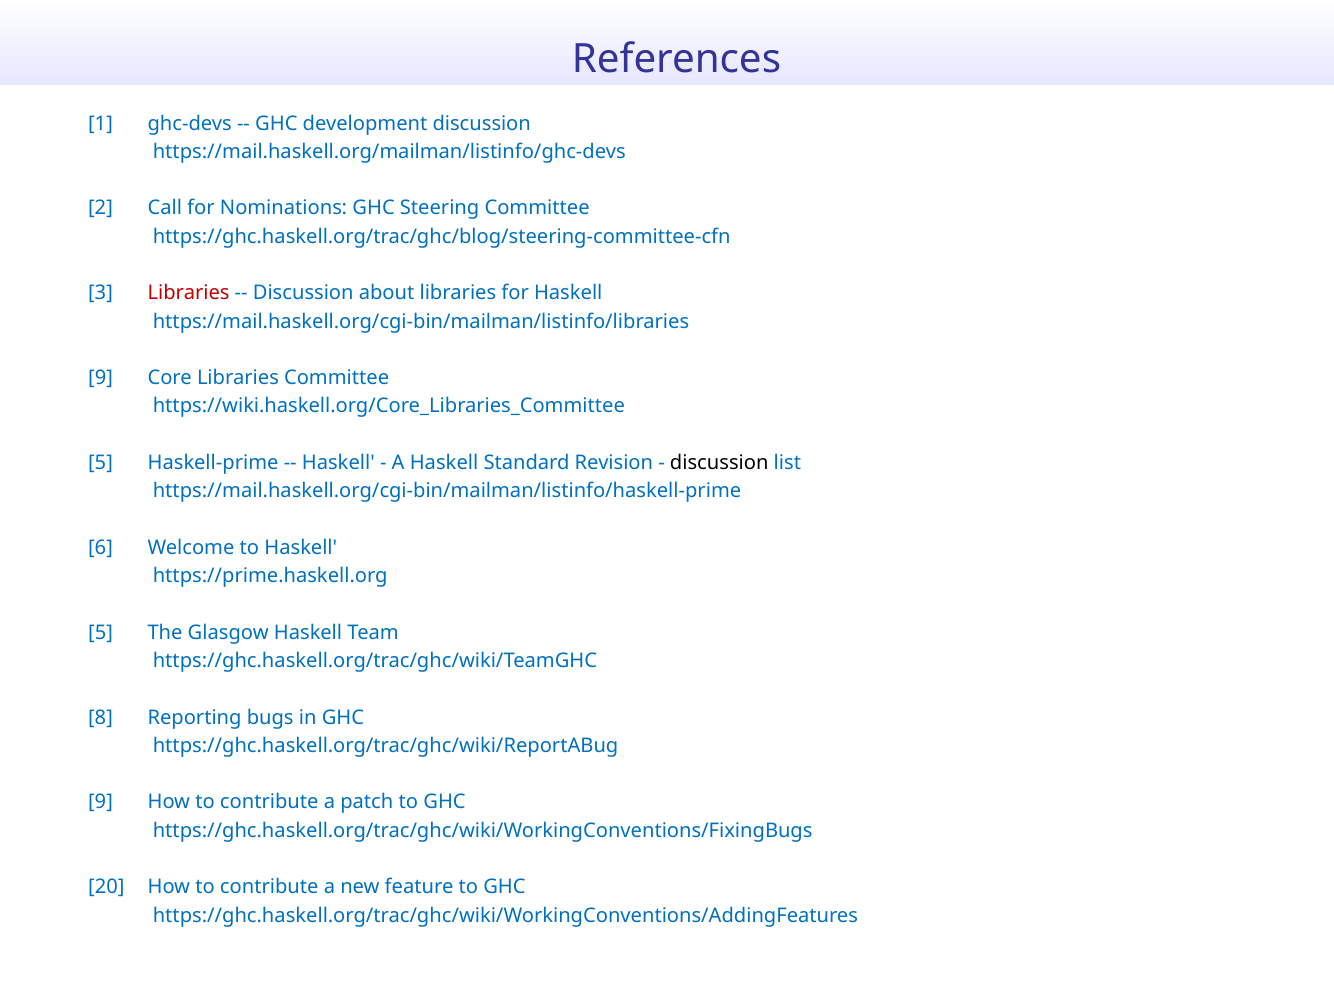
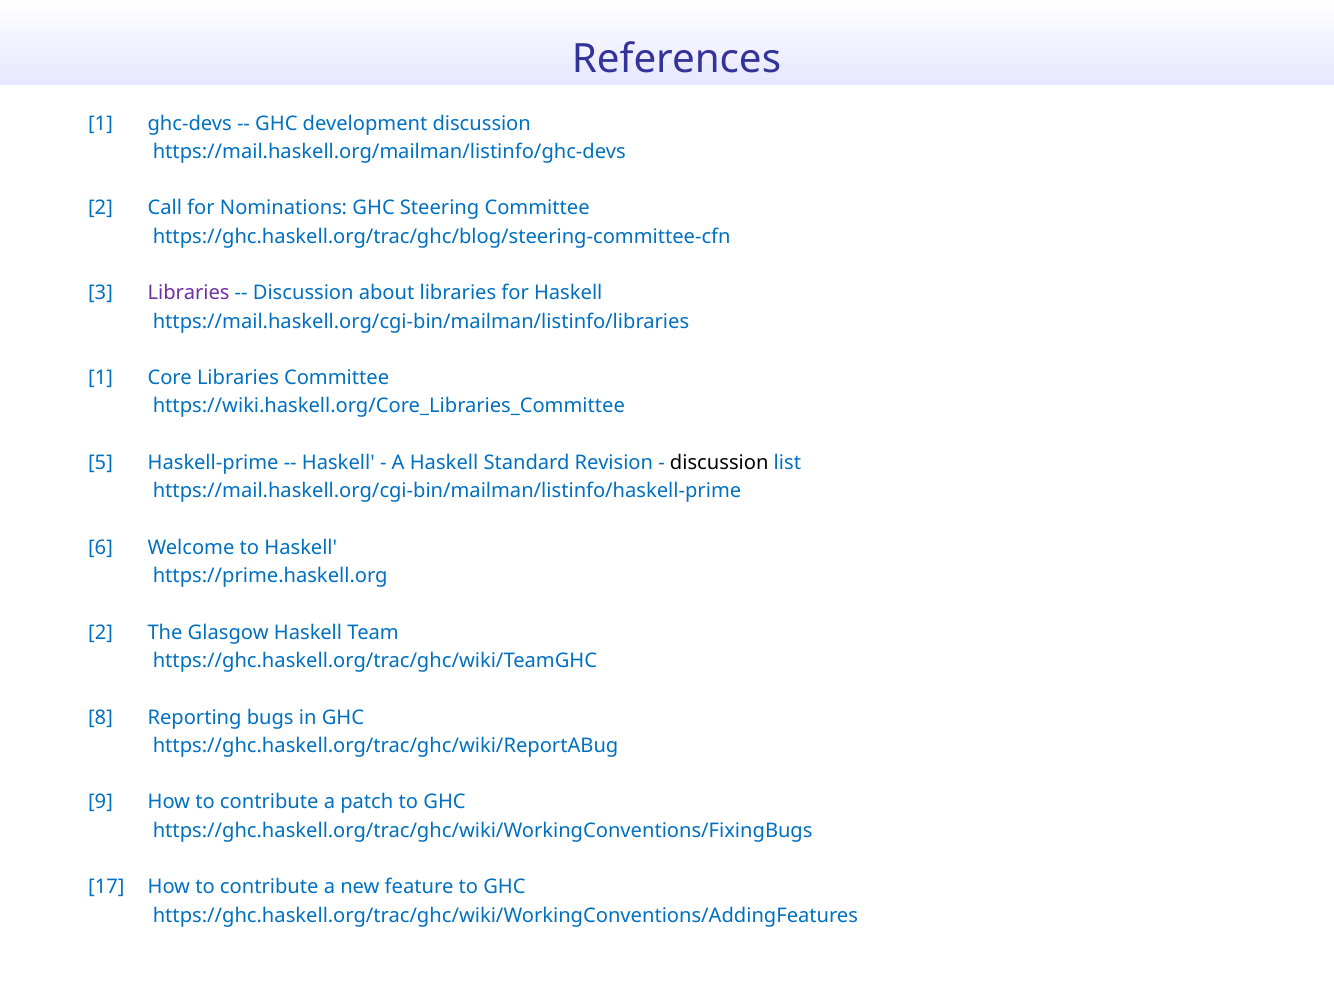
Libraries at (189, 293) colour: red -> purple
9 at (101, 378): 9 -> 1
5 at (101, 633): 5 -> 2
20: 20 -> 17
